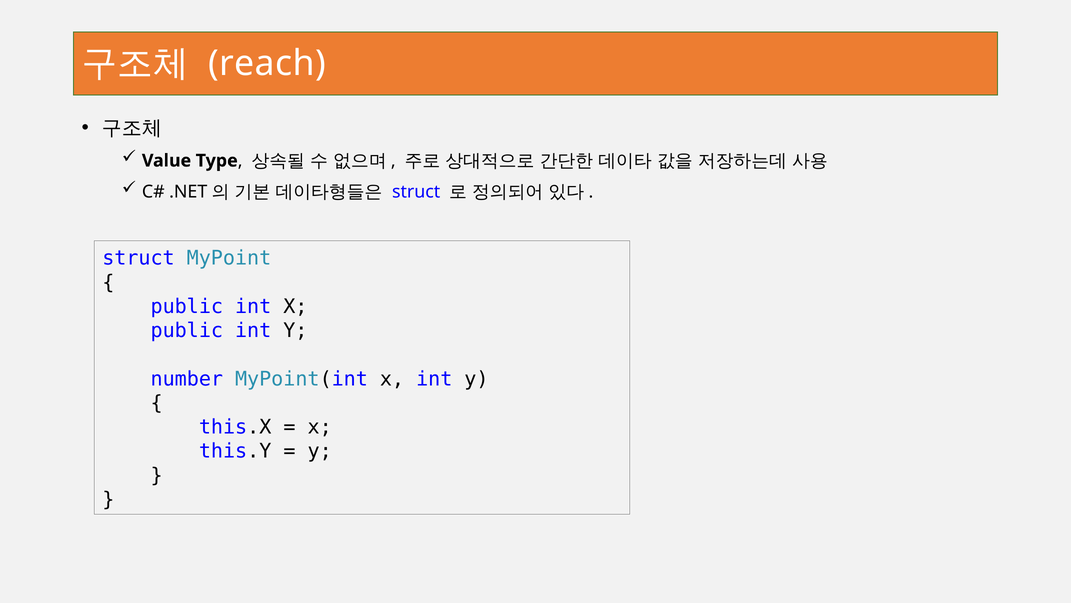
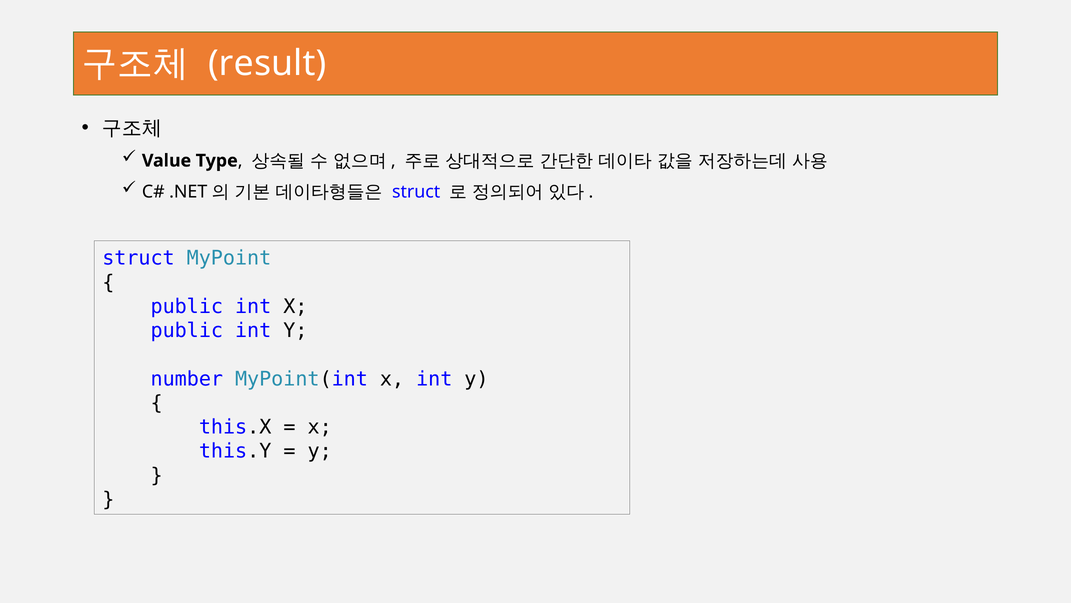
reach: reach -> result
